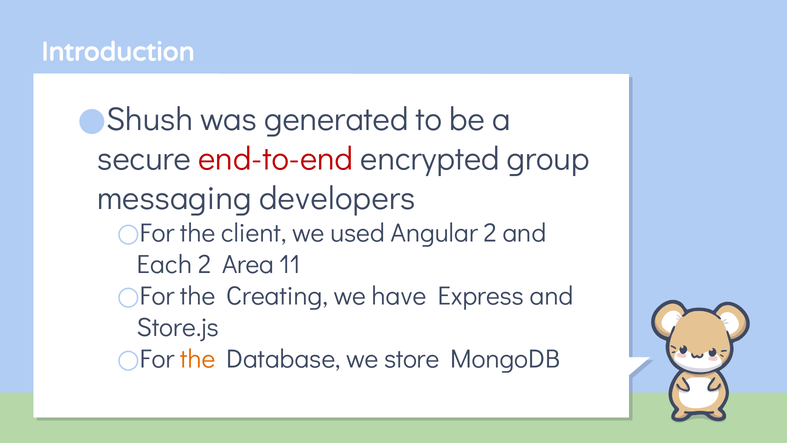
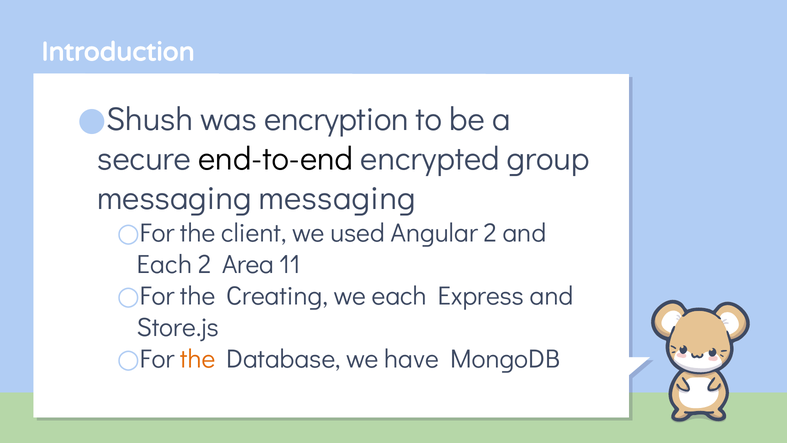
generated: generated -> encryption
end-to-end colour: red -> black
messaging developers: developers -> messaging
we have: have -> each
store: store -> have
